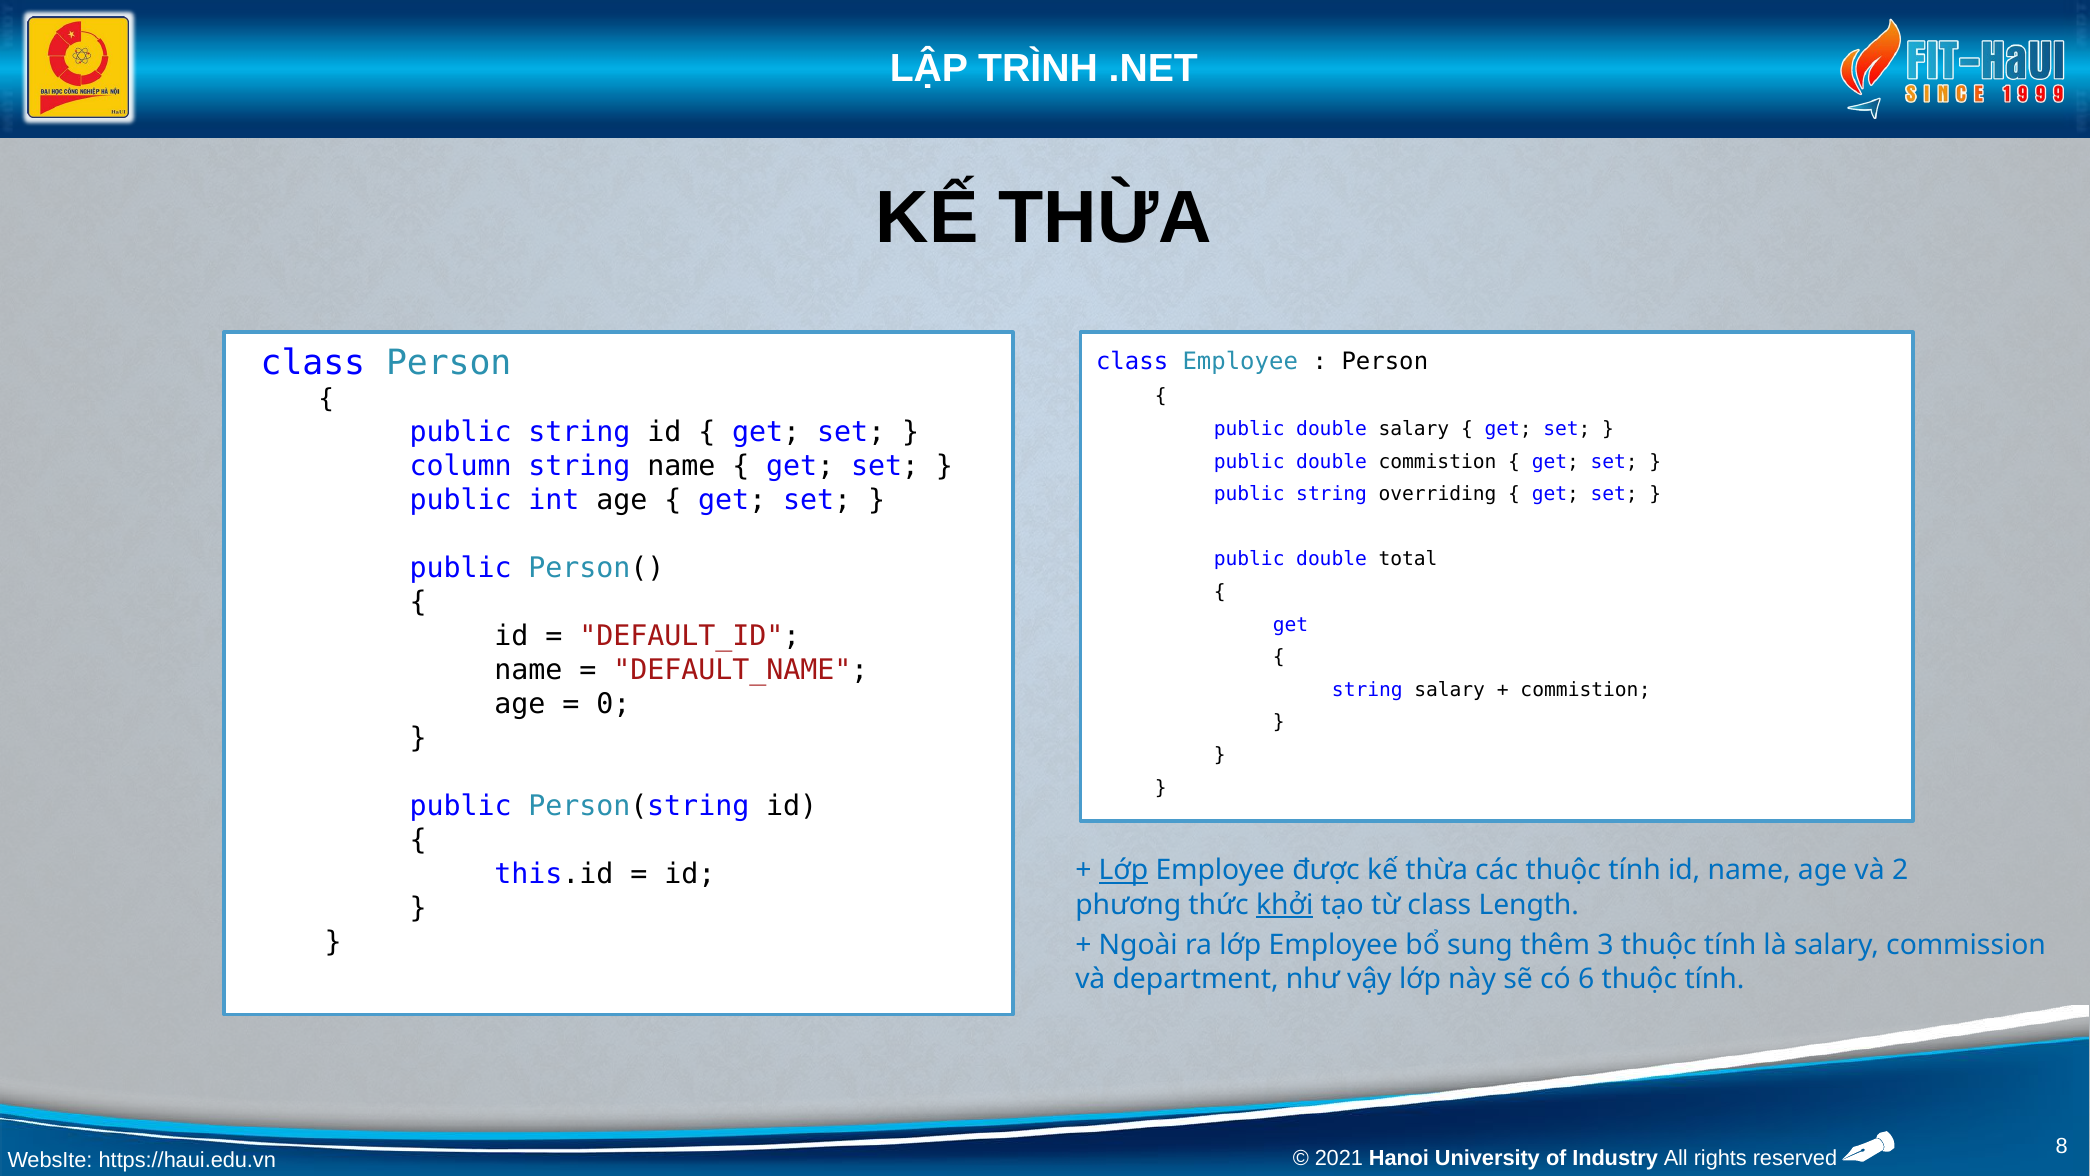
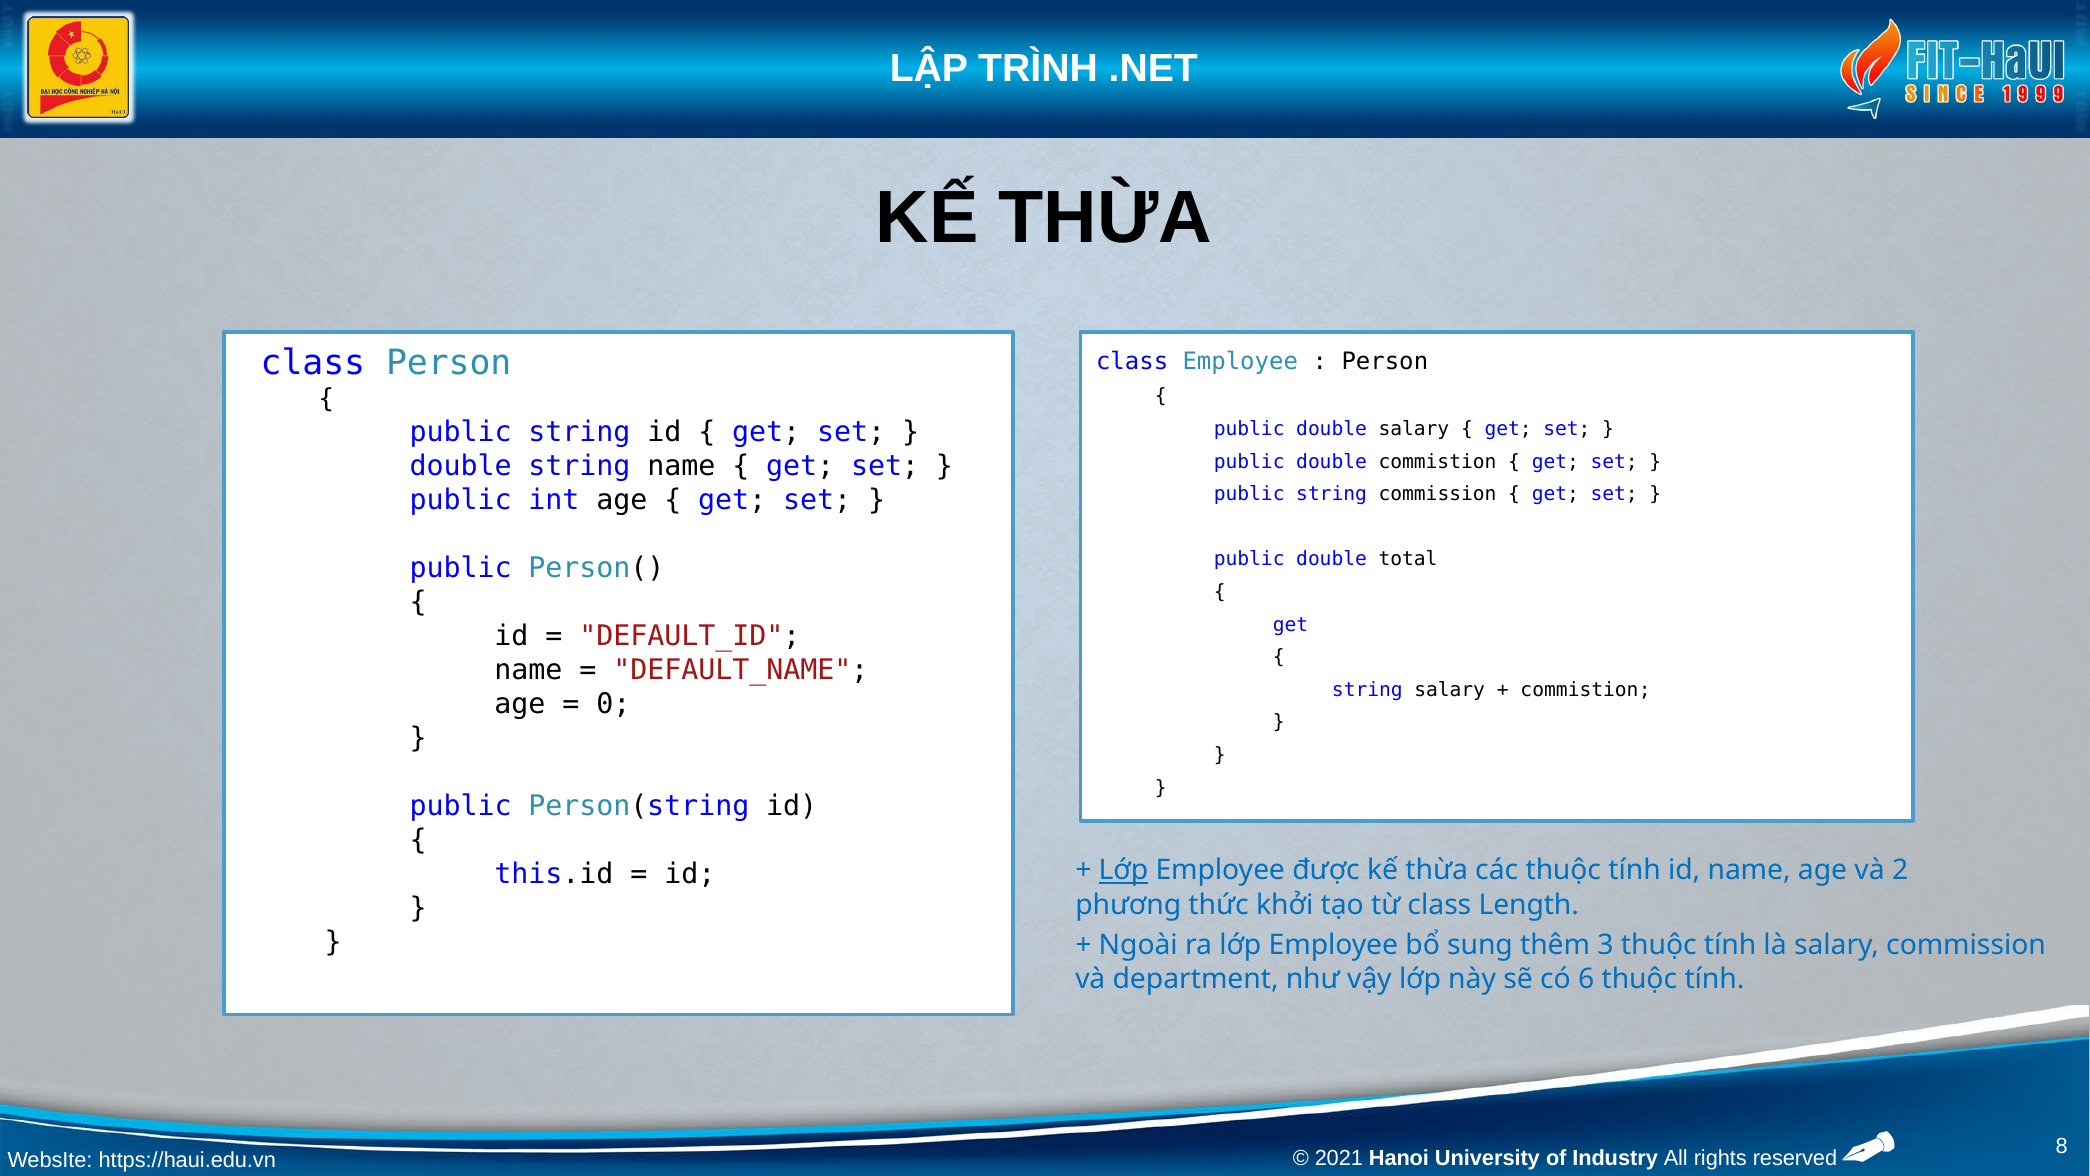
column at (461, 466): column -> double
string overriding: overriding -> commission
khởi underline: present -> none
